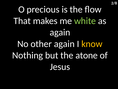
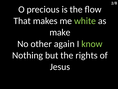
again at (60, 32): again -> make
know colour: yellow -> light green
atone: atone -> rights
